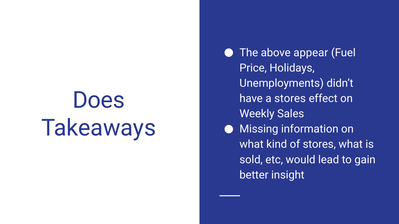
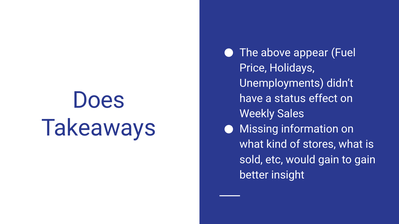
a stores: stores -> status
would lead: lead -> gain
